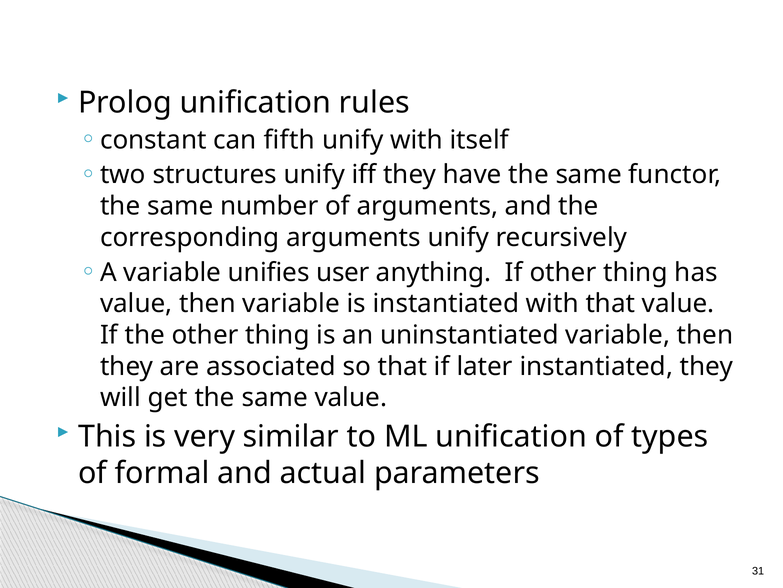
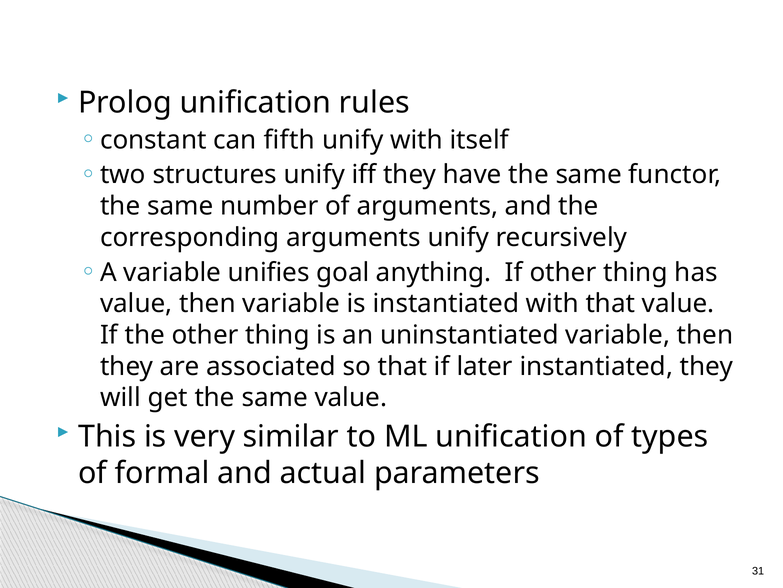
user: user -> goal
